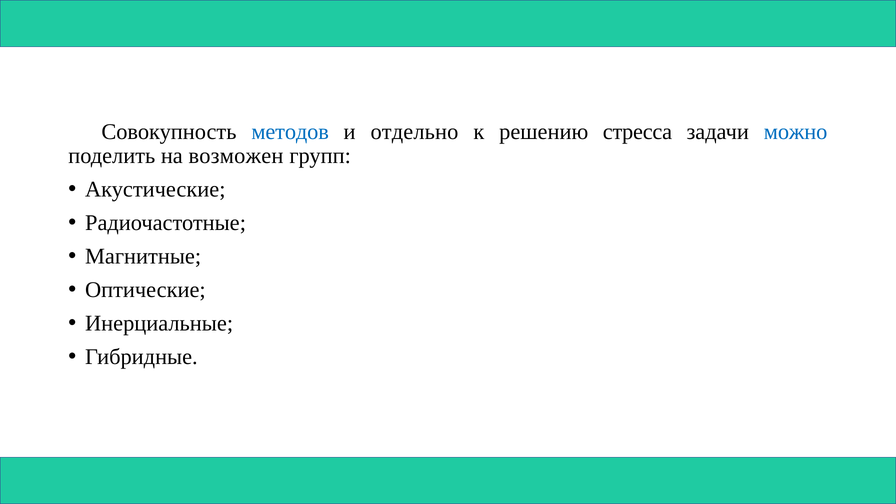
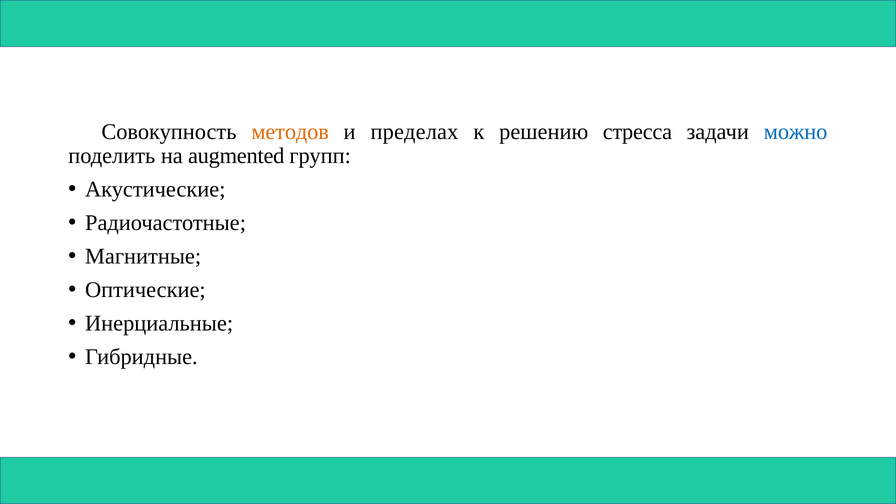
методов colour: blue -> orange
отдельно: отдельно -> пределах
возможен: возможен -> augmented
